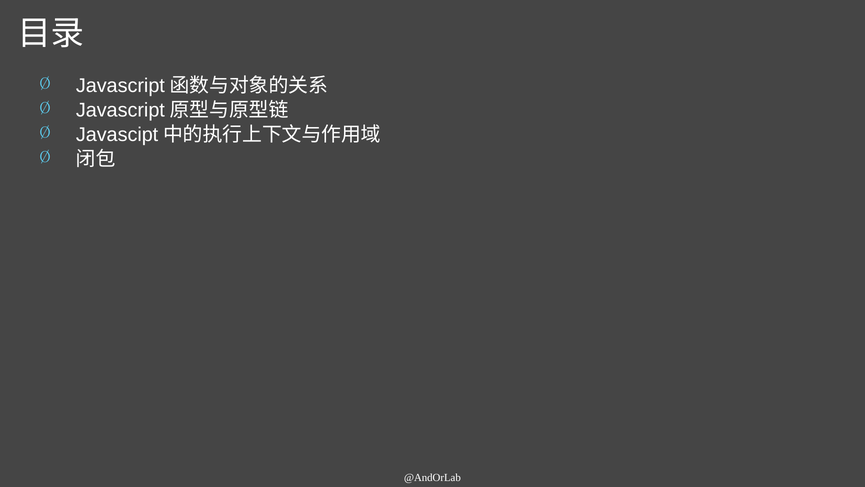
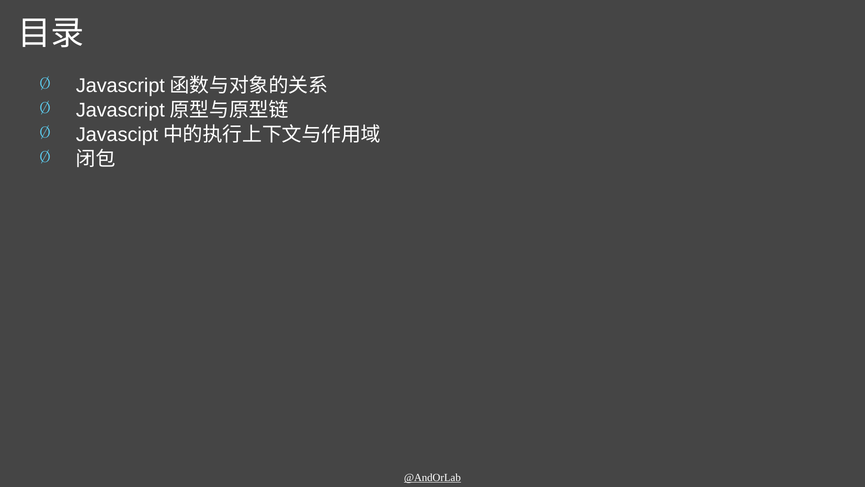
@AndOrLab underline: none -> present
